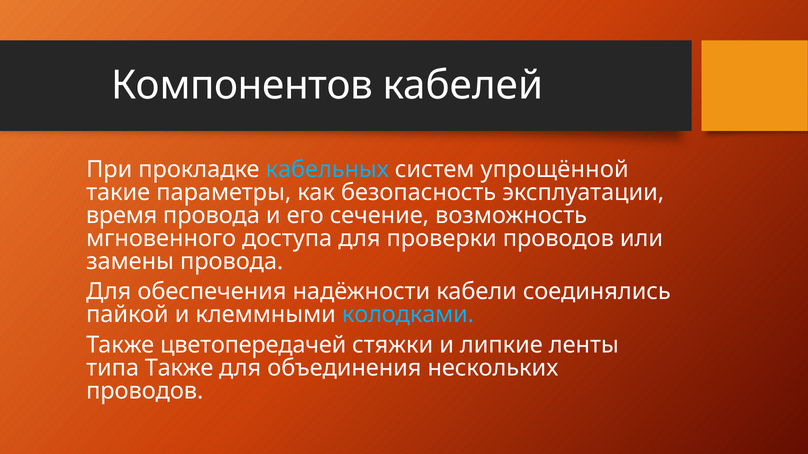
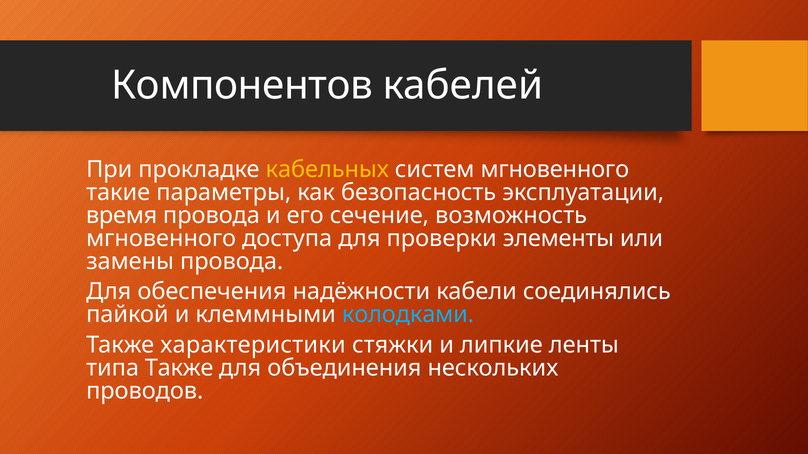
кабельных colour: light blue -> yellow
систем упрощённой: упрощённой -> мгновенного
проверки проводов: проводов -> элементы
цветопередачей: цветопередачей -> характеристики
